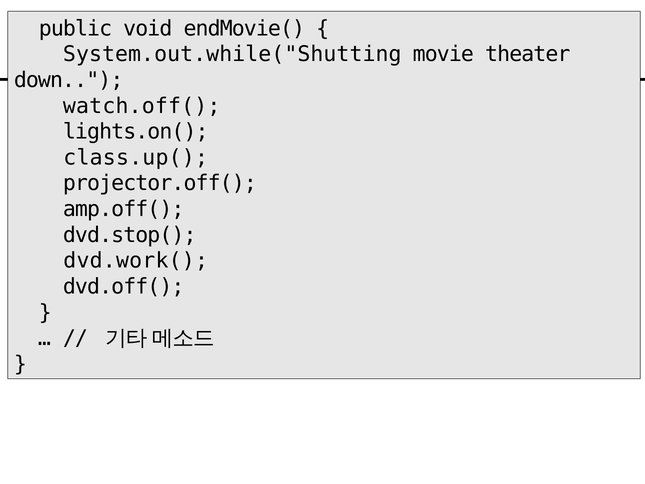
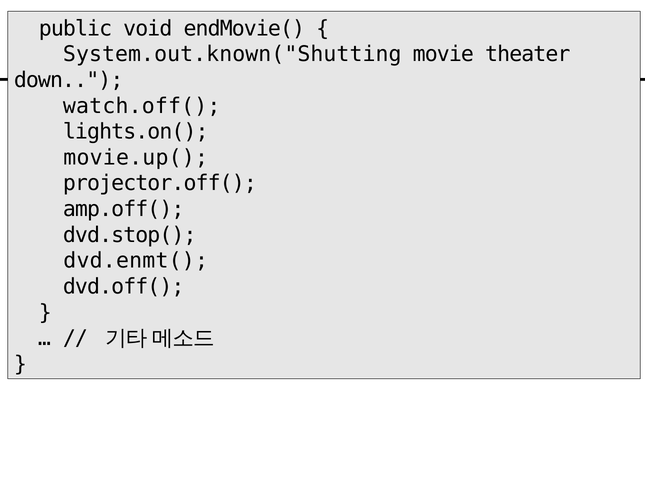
System.out.while("Shutting: System.out.while("Shutting -> System.out.known("Shutting
class.up(: class.up( -> movie.up(
dvd.work(: dvd.work( -> dvd.enmt(
